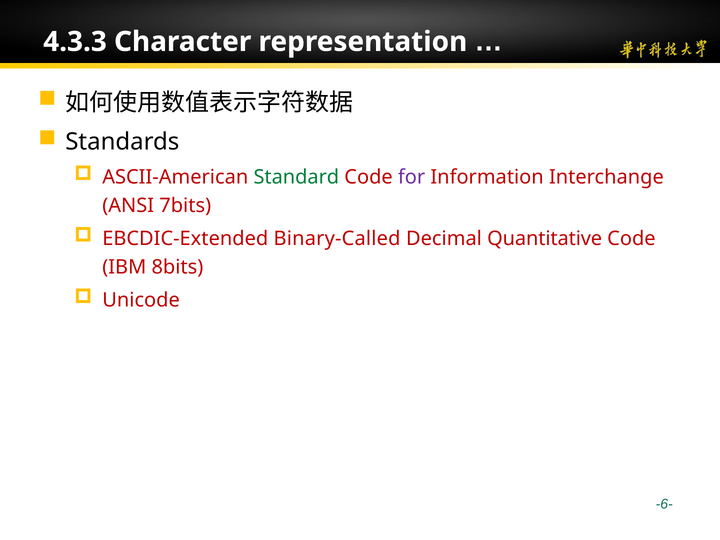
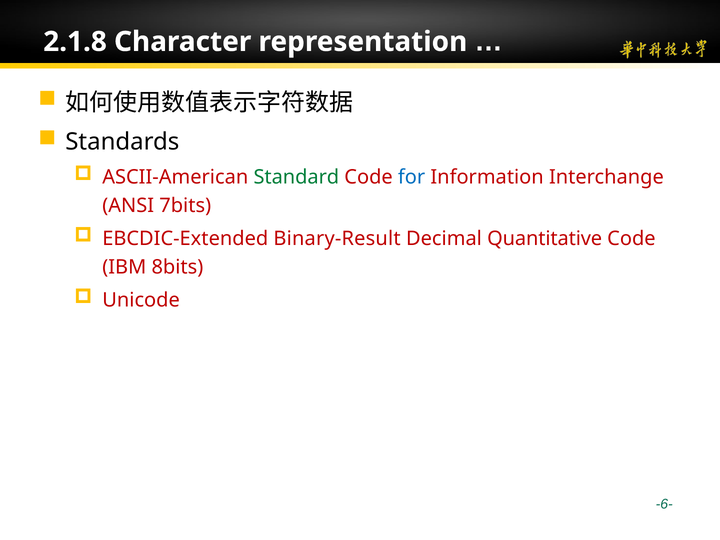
4.3.3: 4.3.3 -> 2.1.8
for colour: purple -> blue
Binary-Called: Binary-Called -> Binary-Result
